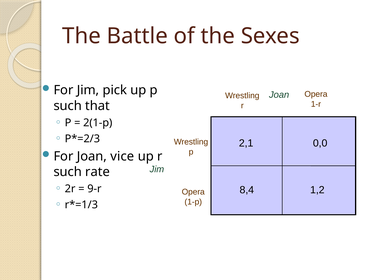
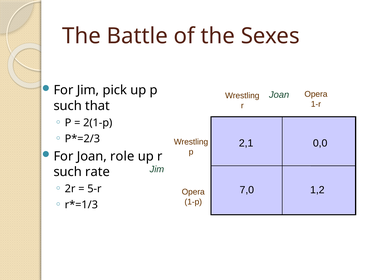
vice: vice -> role
9-r: 9-r -> 5-r
8,4: 8,4 -> 7,0
